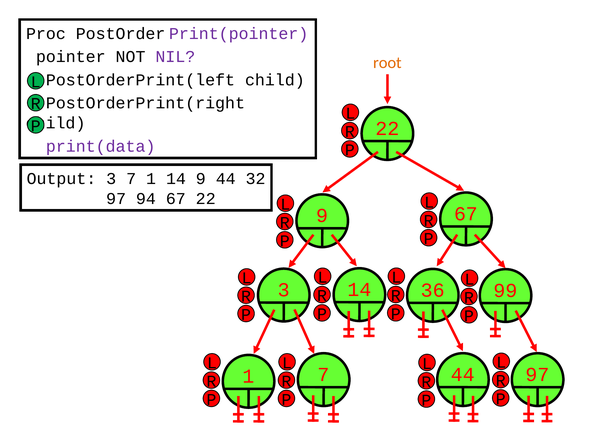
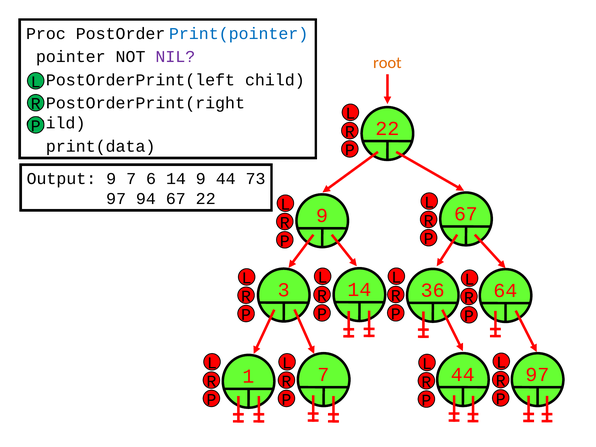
Print(pointer colour: purple -> blue
print(data colour: purple -> black
Output 3: 3 -> 9
1 at (151, 179): 1 -> 6
32: 32 -> 73
99: 99 -> 64
